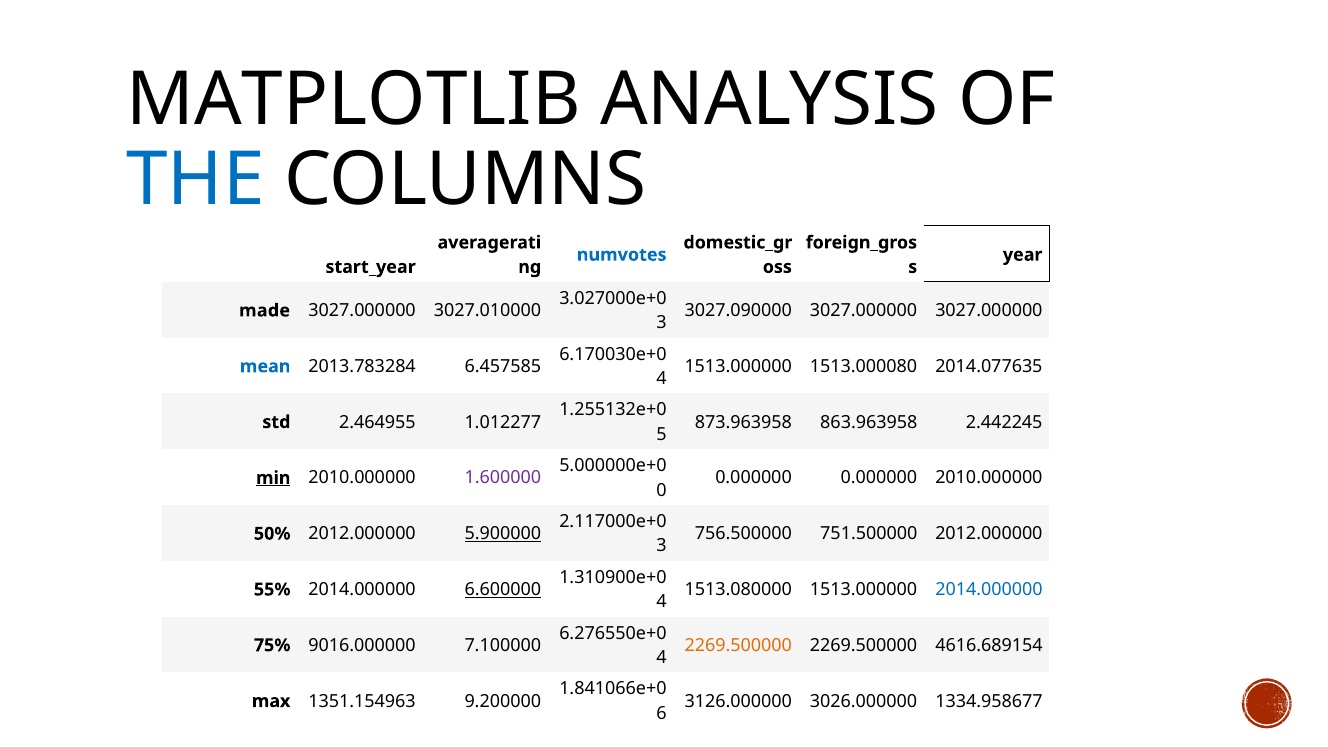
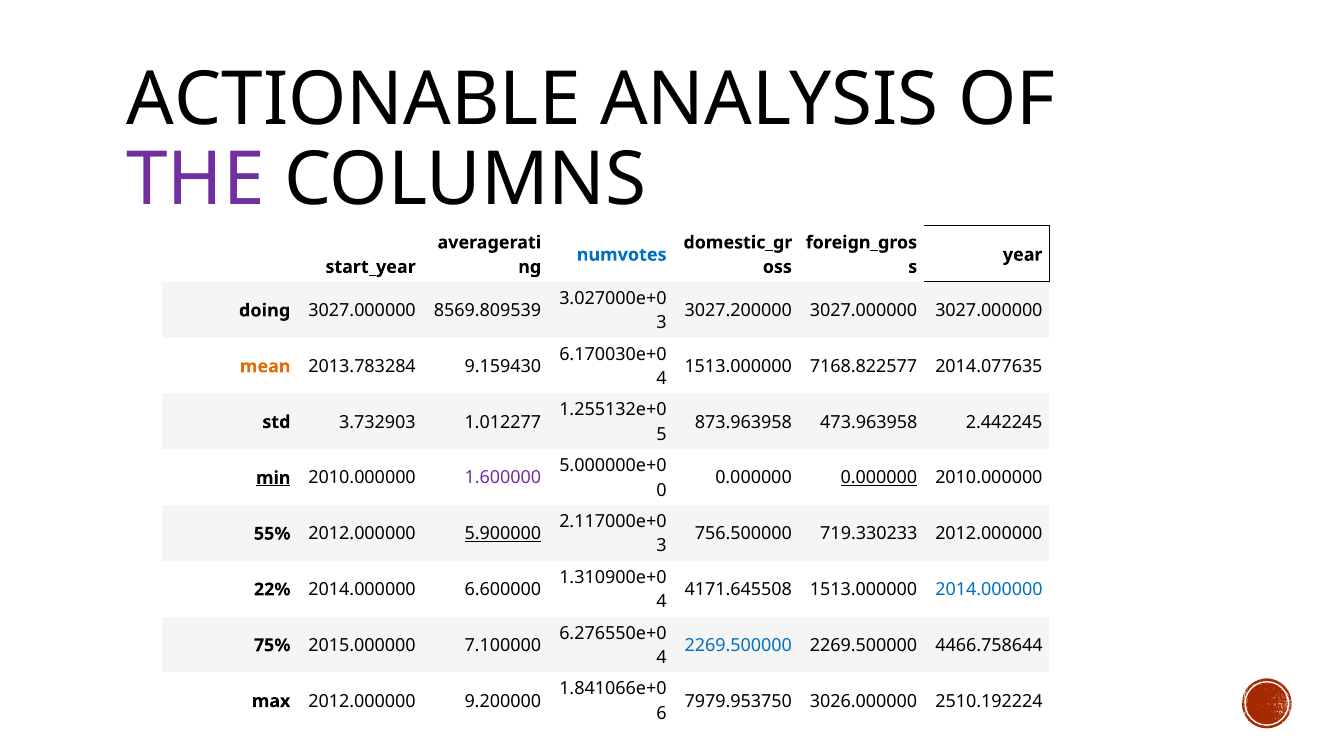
MATPLOTLIB: MATPLOTLIB -> ACTIONABLE
THE colour: blue -> purple
3027.090000: 3027.090000 -> 3027.200000
made: made -> doing
3027.010000: 3027.010000 -> 8569.809539
1513.000080: 1513.000080 -> 7168.822577
mean colour: blue -> orange
6.457585: 6.457585 -> 9.159430
863.963958: 863.963958 -> 473.963958
2.464955: 2.464955 -> 3.732903
0.000000 at (879, 478) underline: none -> present
751.500000: 751.500000 -> 719.330233
50%: 50% -> 55%
1513.080000: 1513.080000 -> 4171.645508
55%: 55% -> 22%
6.600000 underline: present -> none
2269.500000 at (738, 645) colour: orange -> blue
4616.689154: 4616.689154 -> 4466.758644
9016.000000: 9016.000000 -> 2015.000000
3126.000000: 3126.000000 -> 7979.953750
1334.958677: 1334.958677 -> 2510.192224
max 1351.154963: 1351.154963 -> 2012.000000
